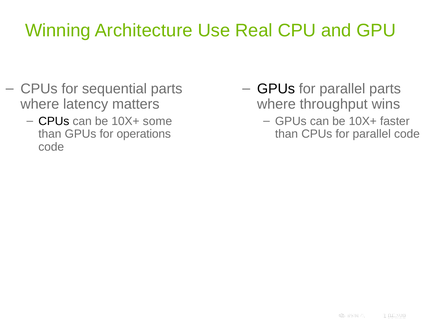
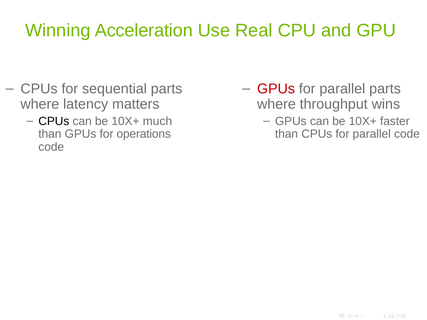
Architecture: Architecture -> Acceleration
GPUs at (276, 89) colour: black -> red
some: some -> much
